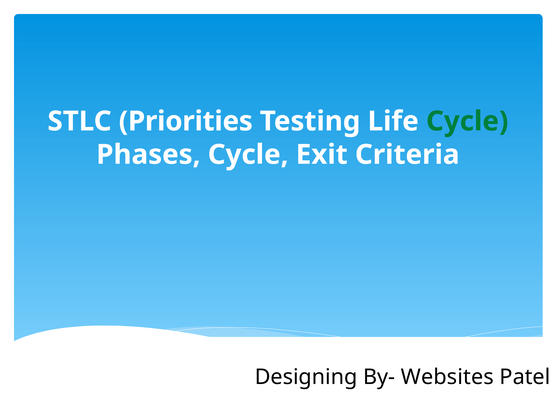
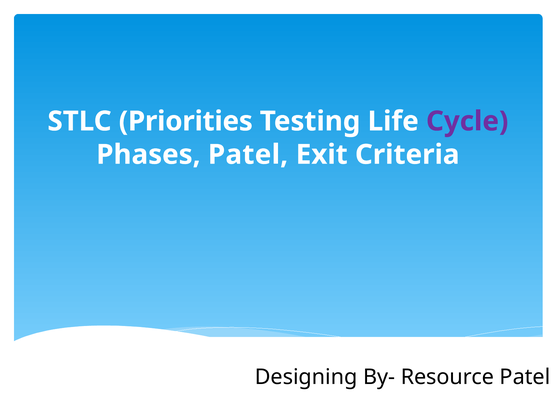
Cycle at (467, 121) colour: green -> purple
Phases Cycle: Cycle -> Patel
Websites: Websites -> Resource
